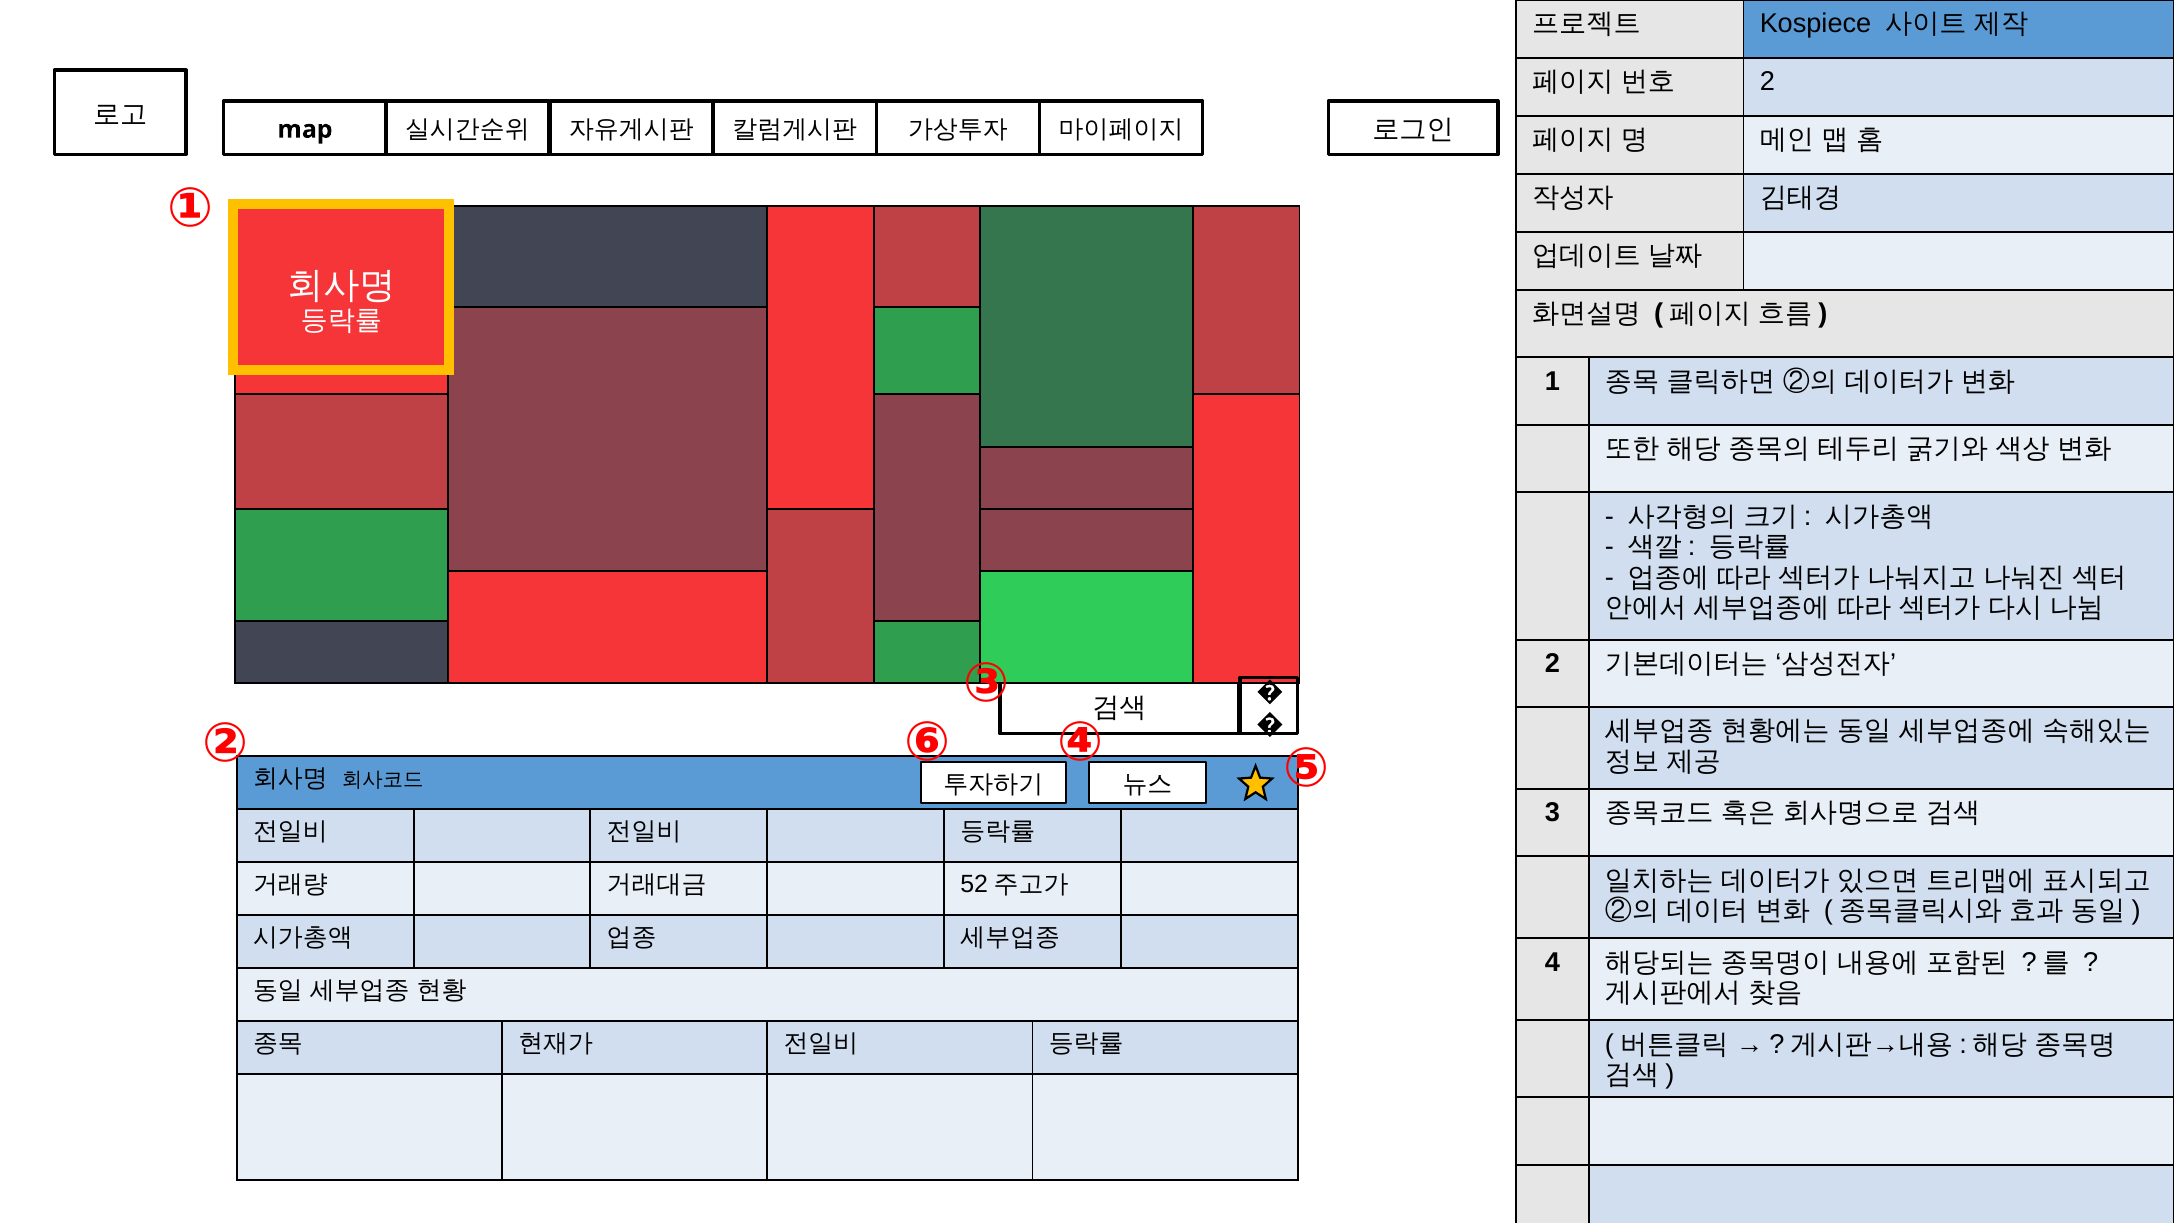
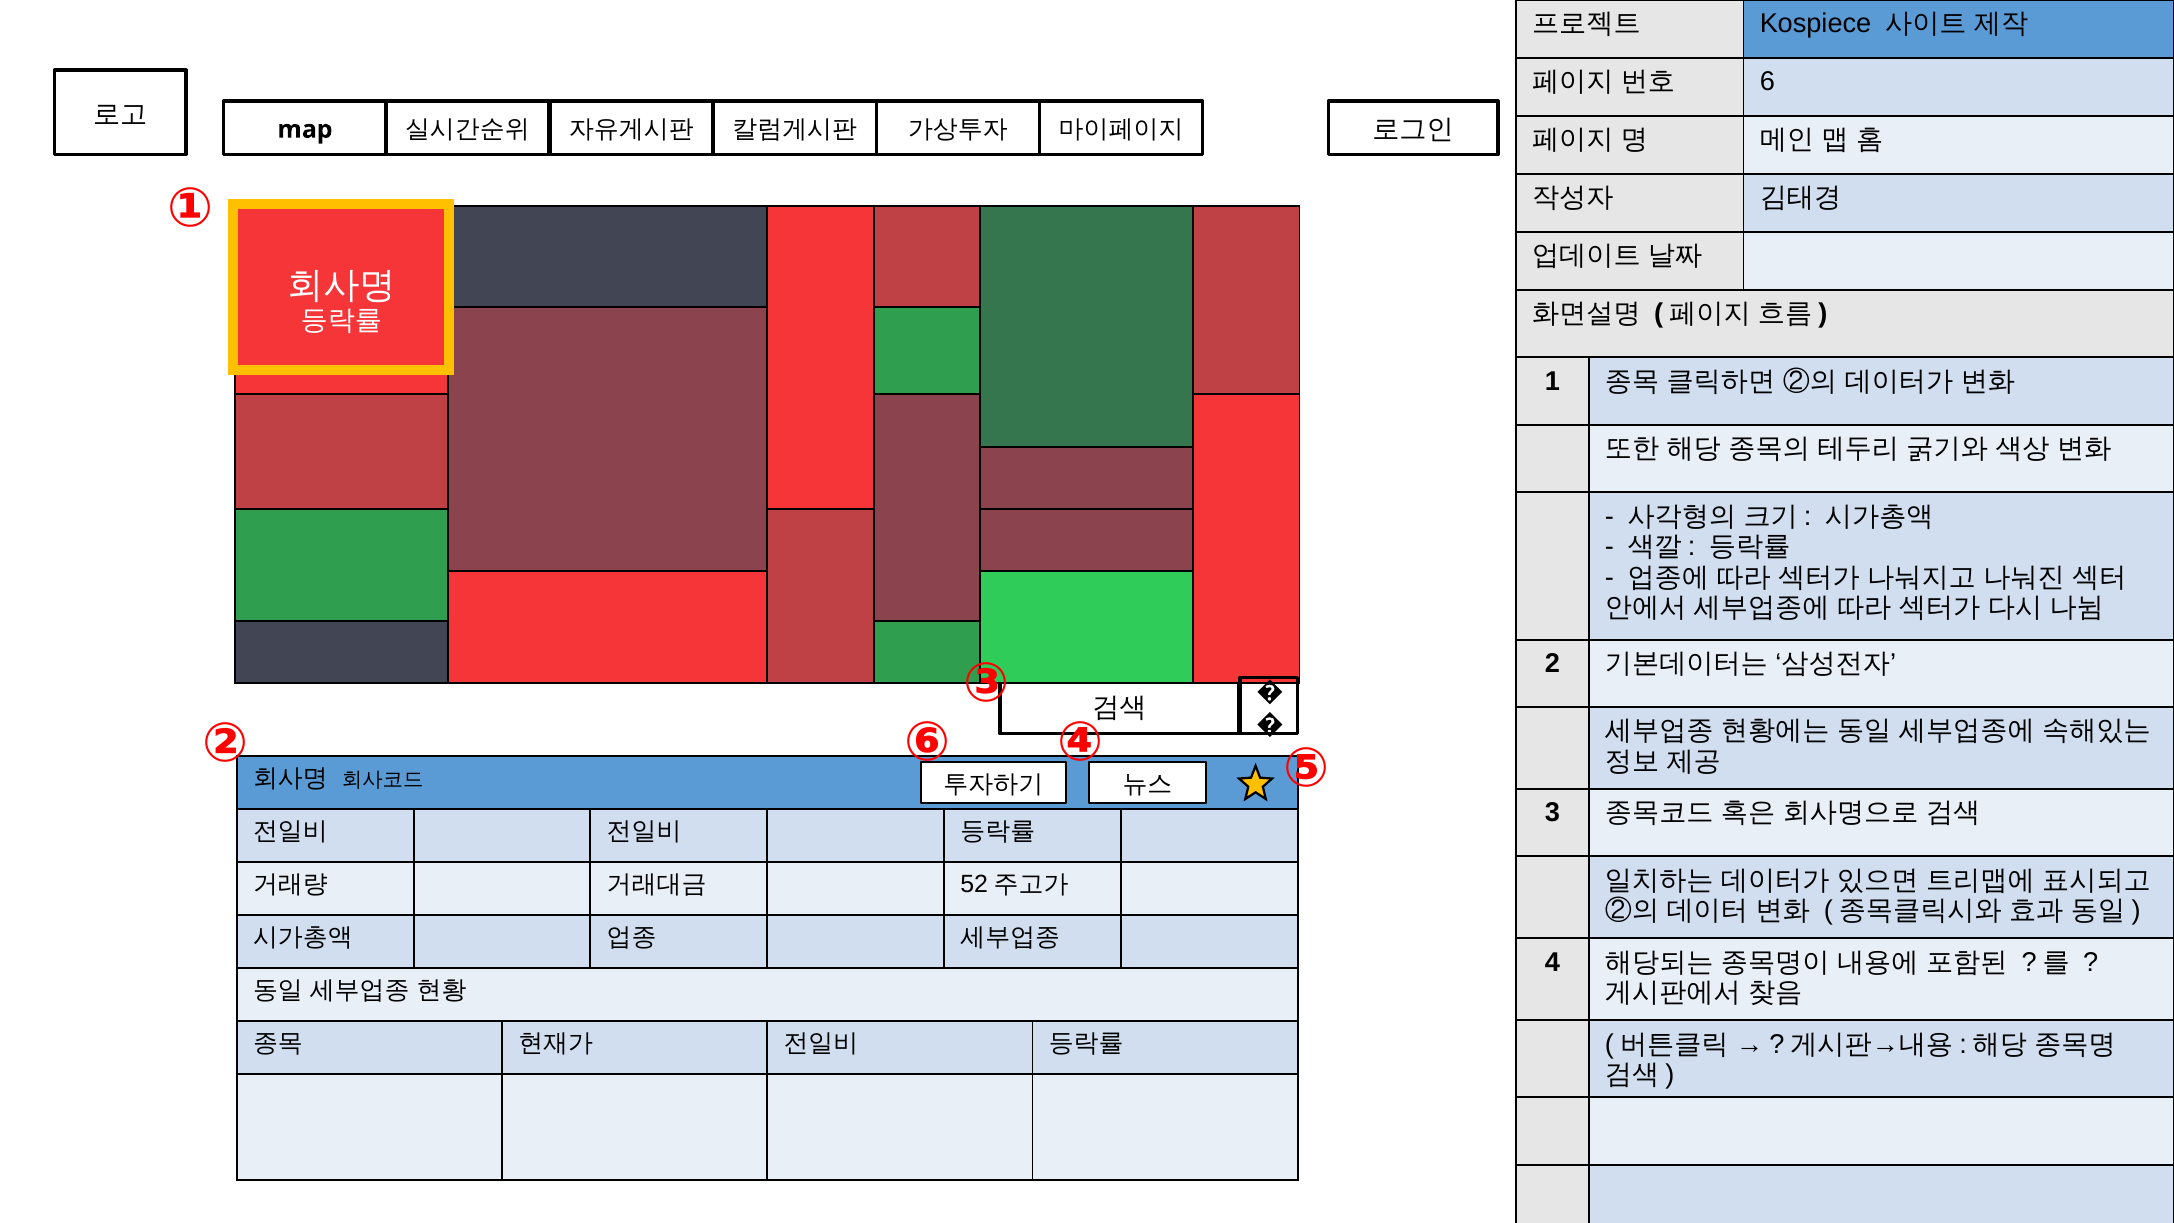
2 at (1767, 82): 2 -> 6
